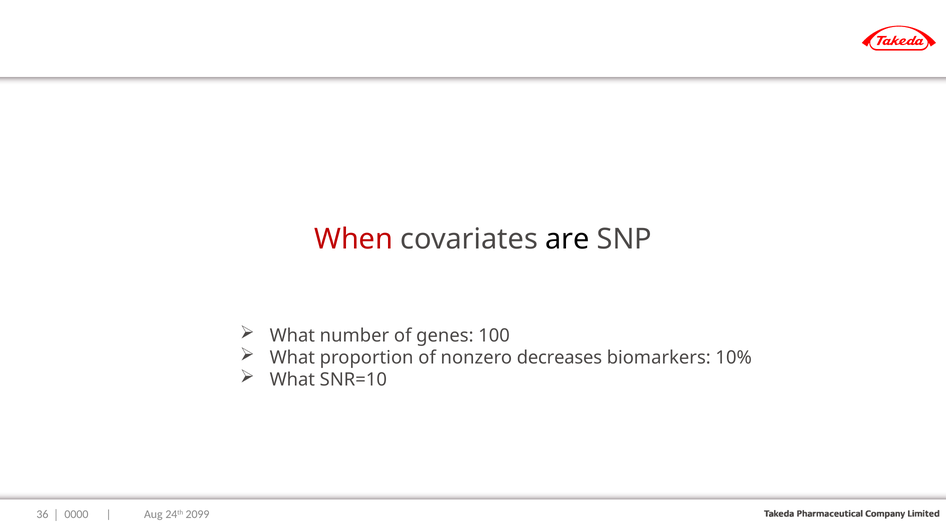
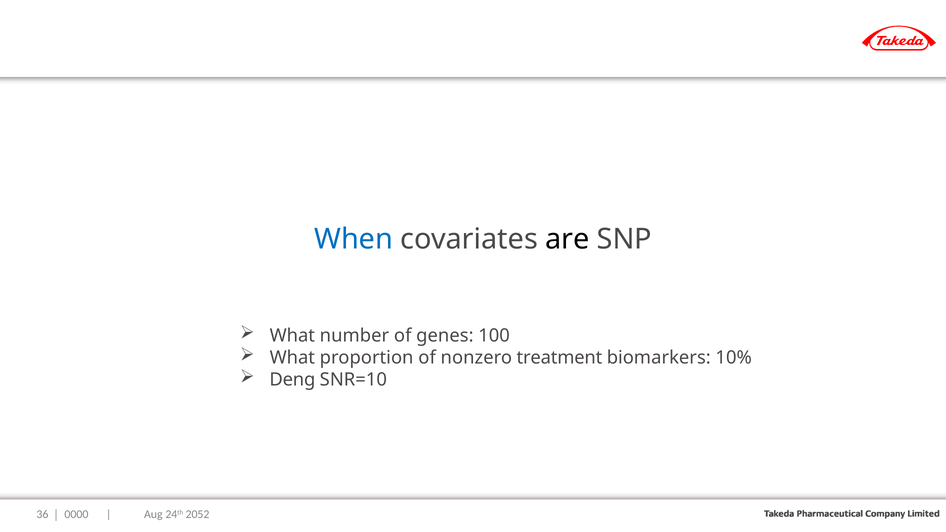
When colour: red -> blue
decreases: decreases -> treatment
What at (292, 380): What -> Deng
2099: 2099 -> 2052
